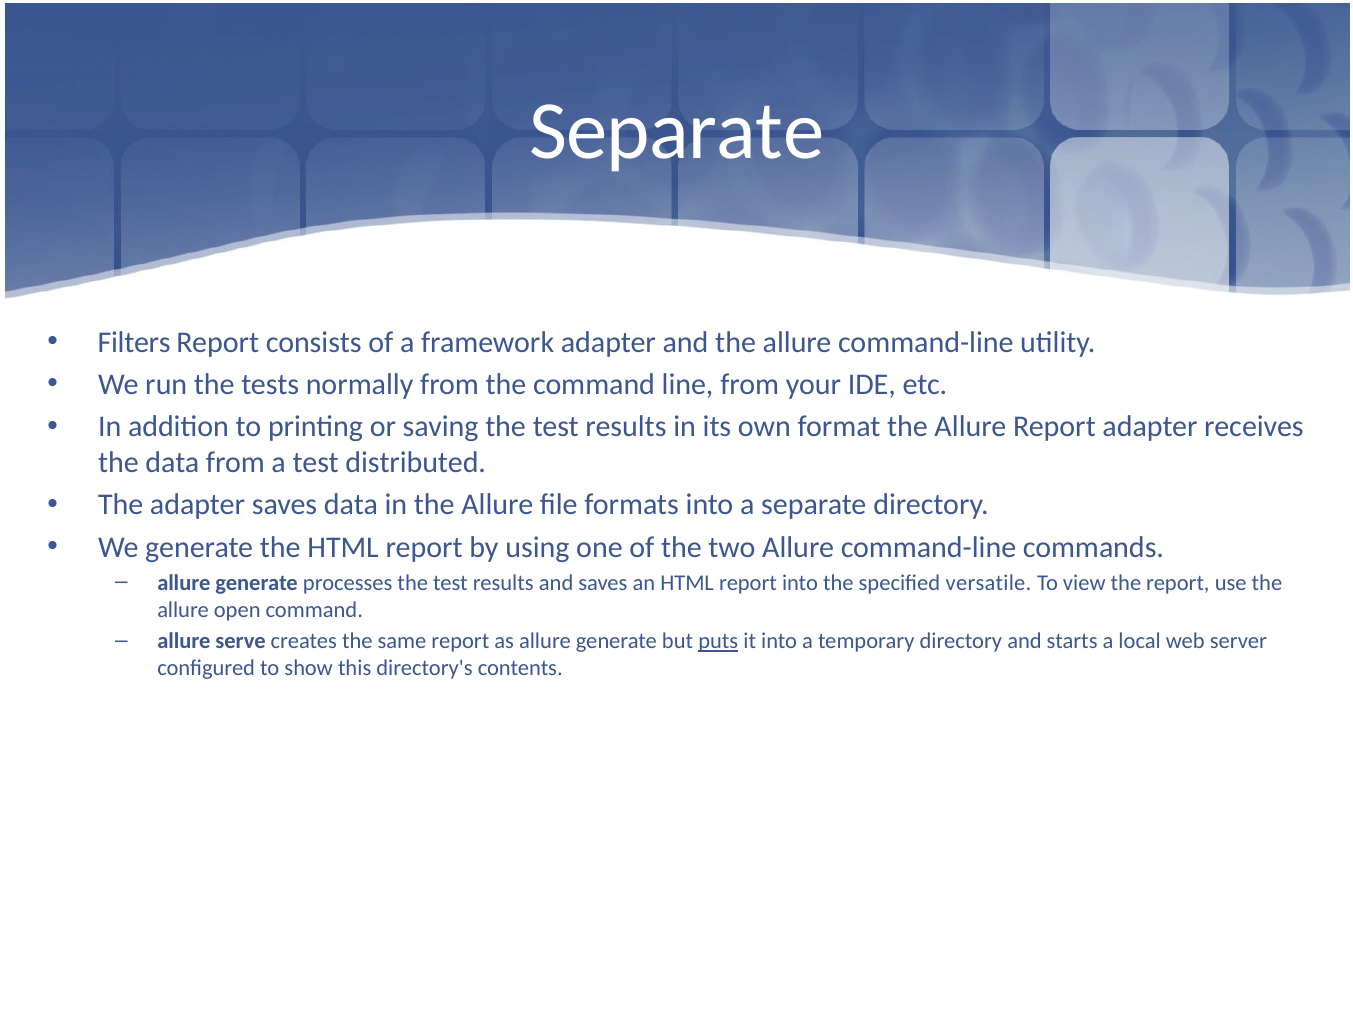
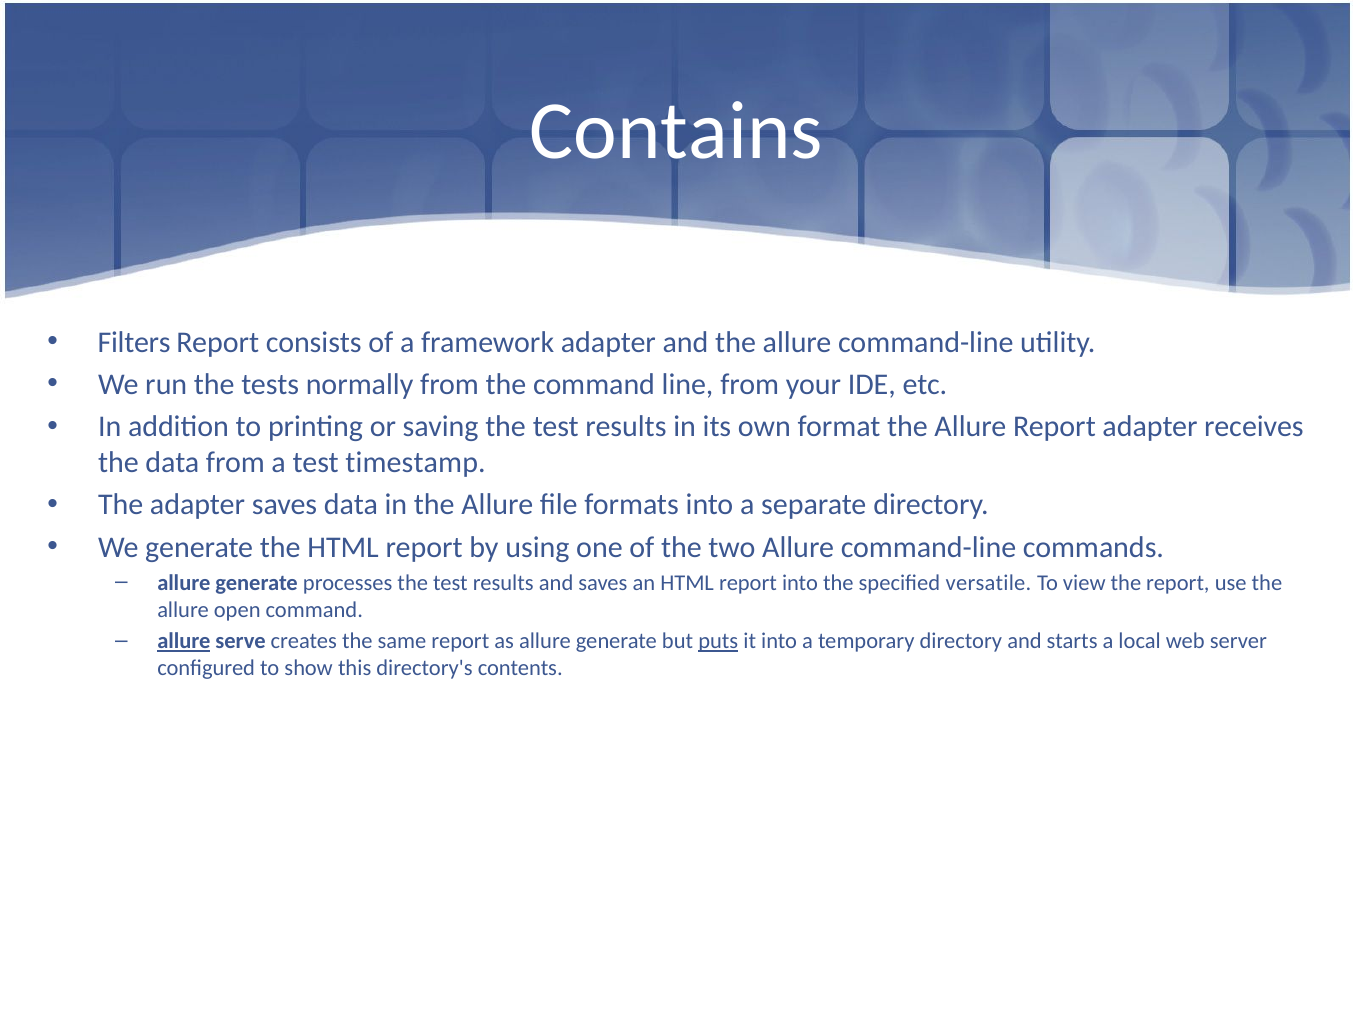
Separate at (677, 131): Separate -> Contains
distributed: distributed -> timestamp
allure at (184, 641) underline: none -> present
